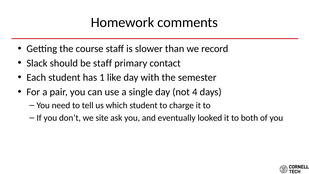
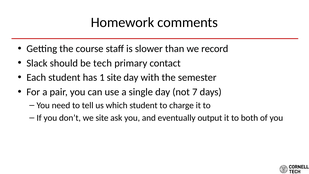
be staff: staff -> tech
1 like: like -> site
4: 4 -> 7
looked: looked -> output
